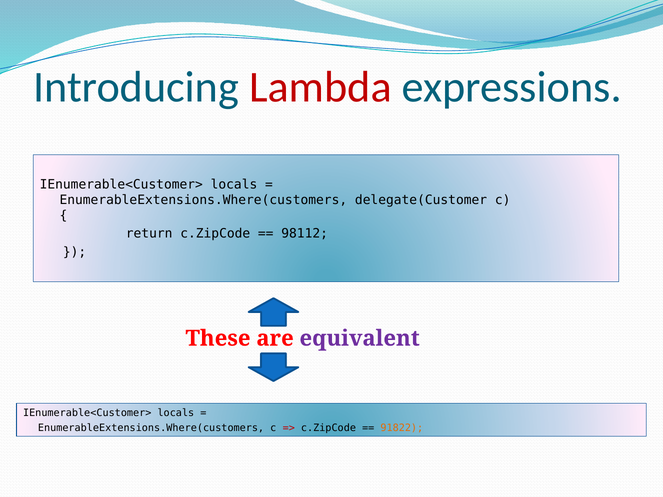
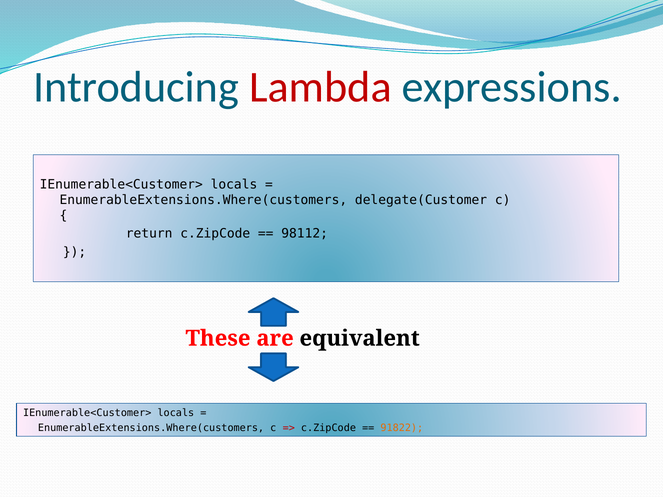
equivalent colour: purple -> black
